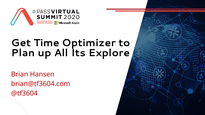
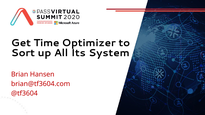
Plan: Plan -> Sort
Explore: Explore -> System
